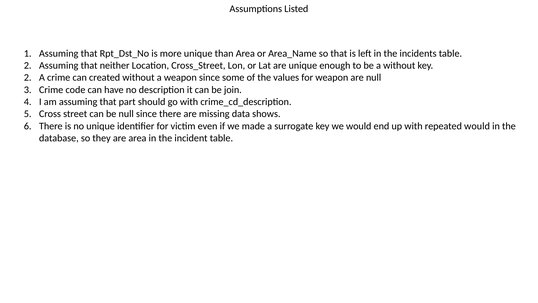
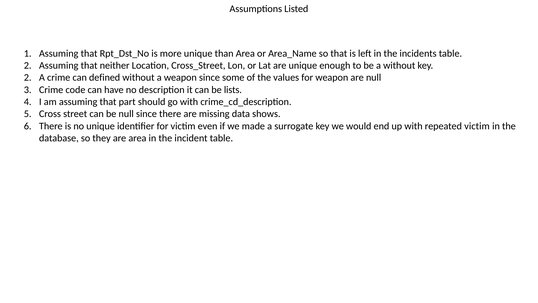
created: created -> defined
join: join -> lists
repeated would: would -> victim
